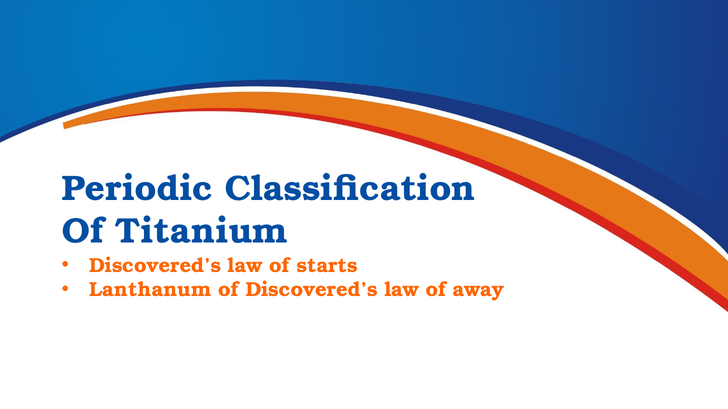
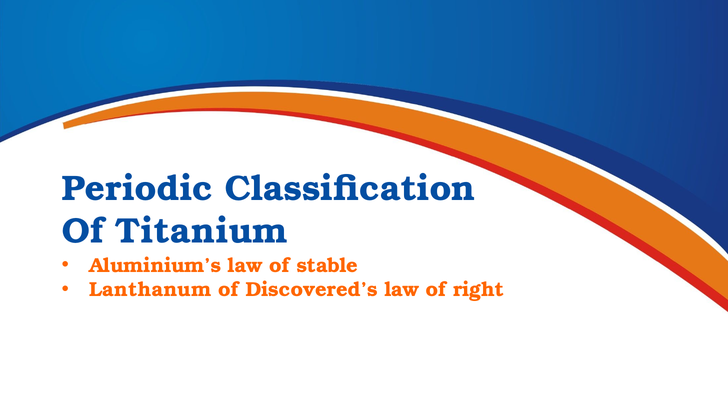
Discovered’s at (155, 266): Discovered’s -> Aluminium’s
starts: starts -> stable
away: away -> right
